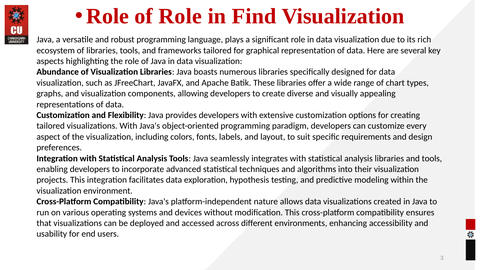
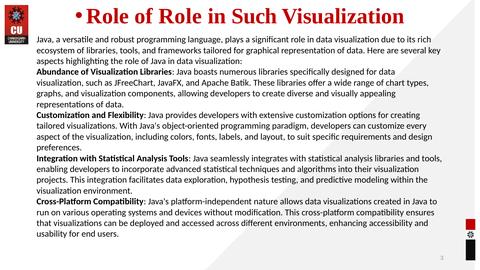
in Find: Find -> Such
